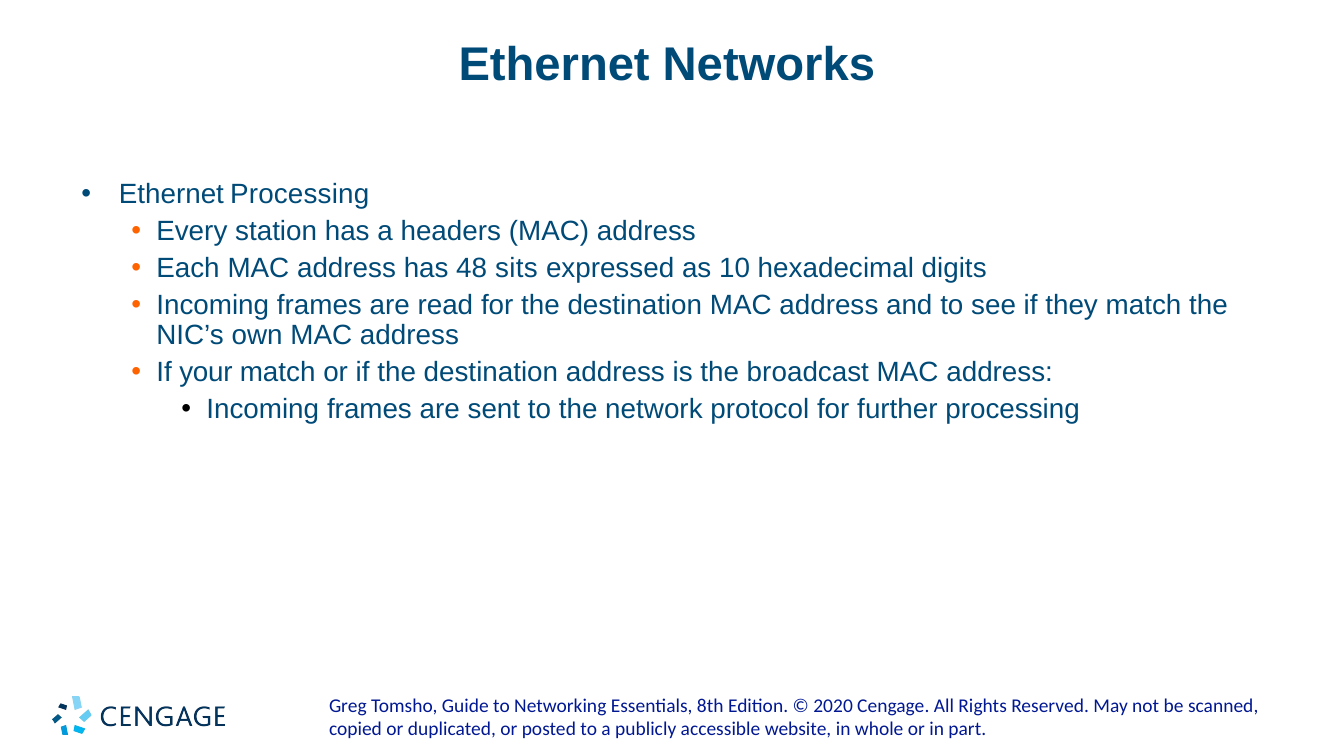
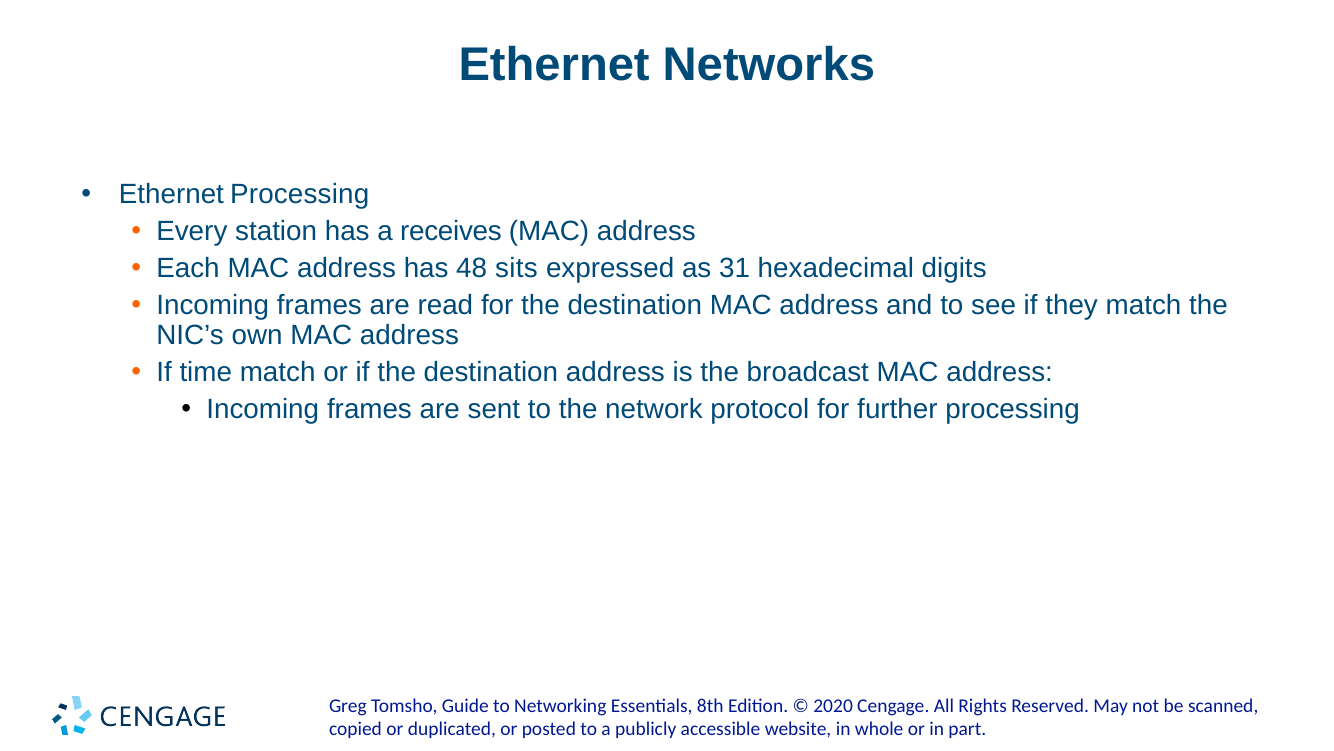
headers: headers -> receives
10: 10 -> 31
your: your -> time
